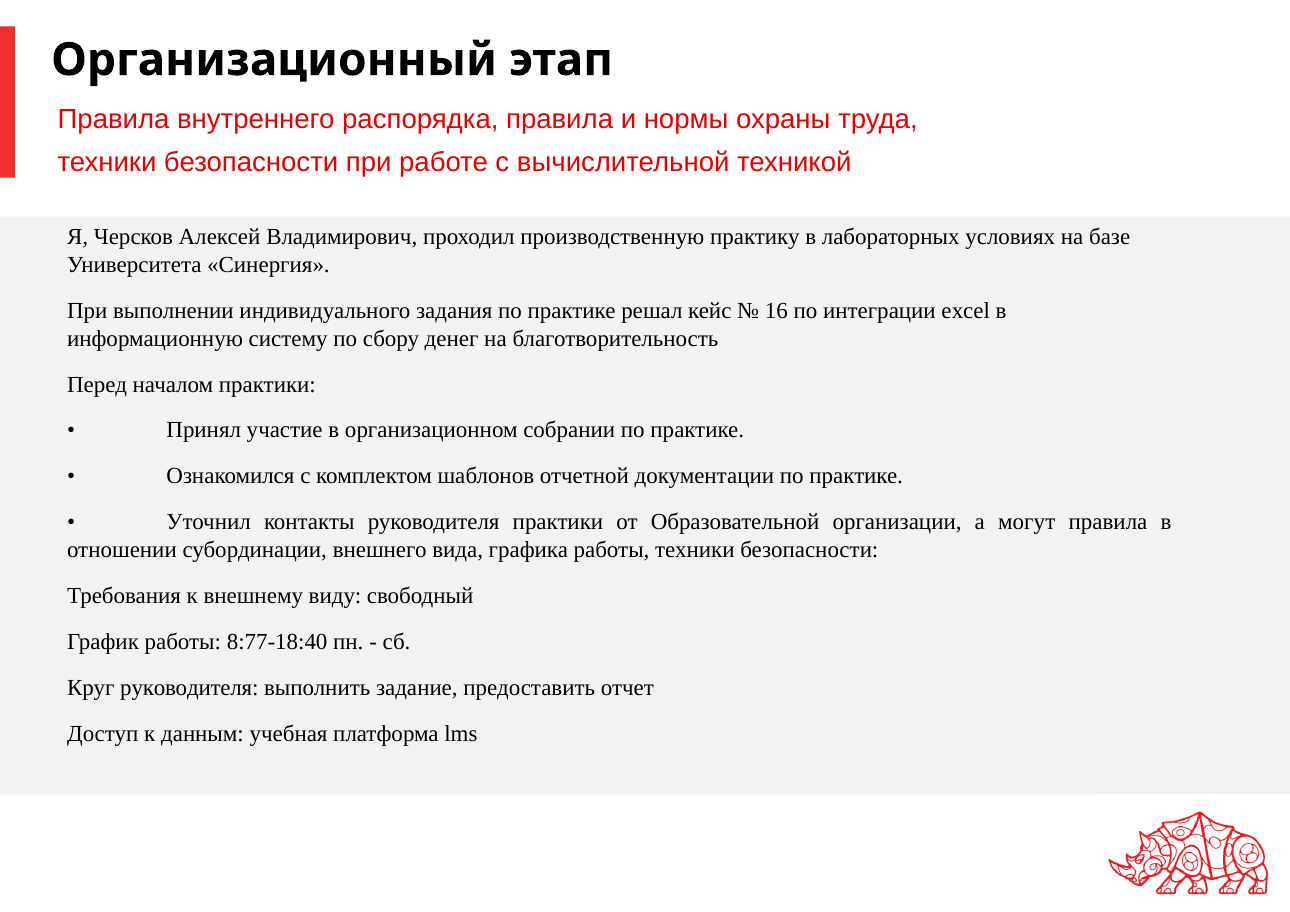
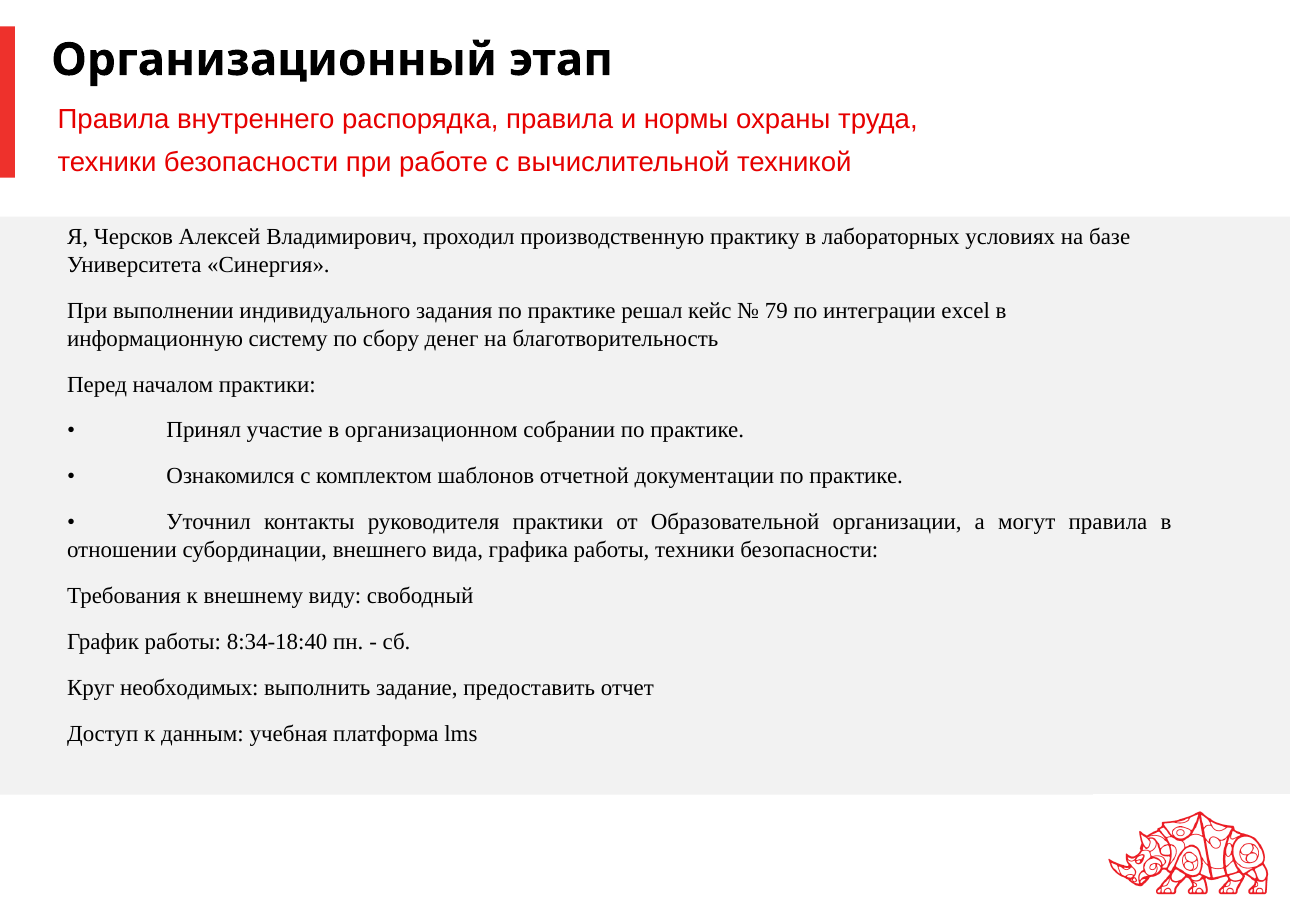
16: 16 -> 79
8:77-18:40: 8:77-18:40 -> 8:34-18:40
Круг руководителя: руководителя -> необходимых
